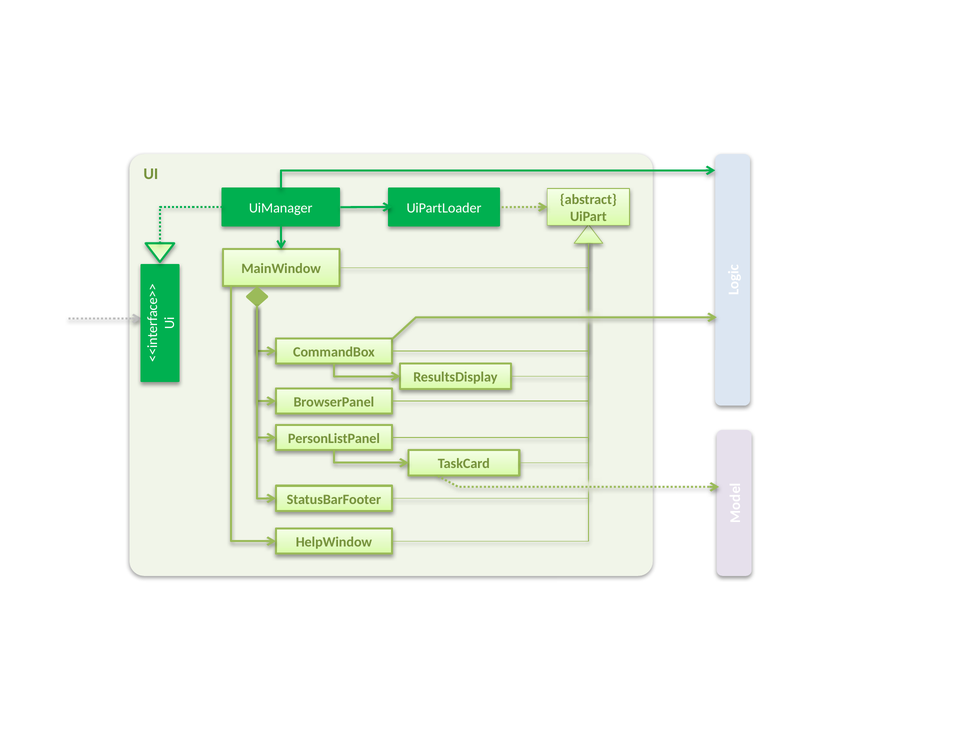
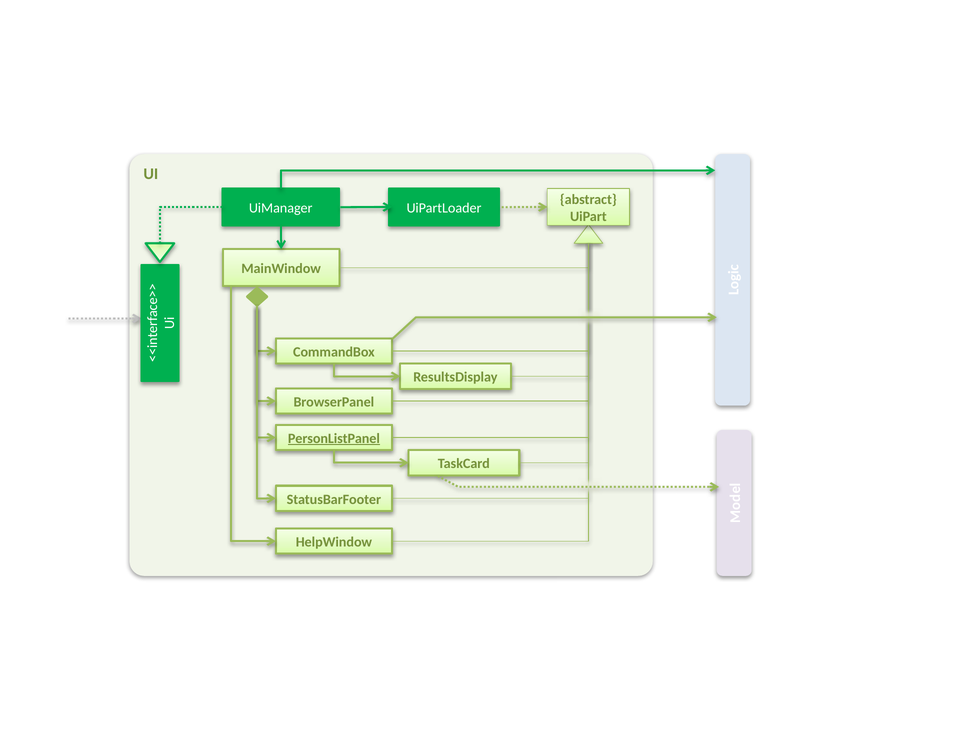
PersonListPanel underline: none -> present
